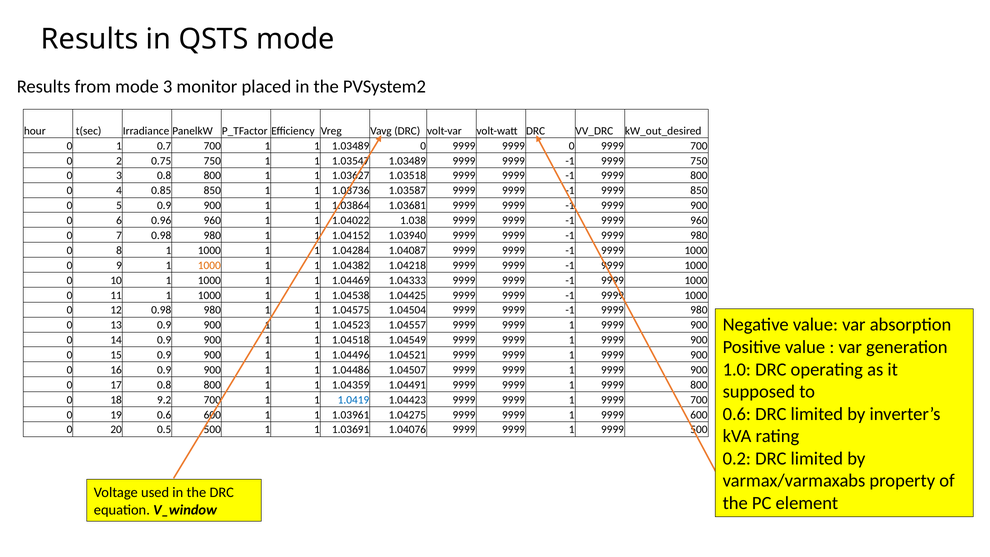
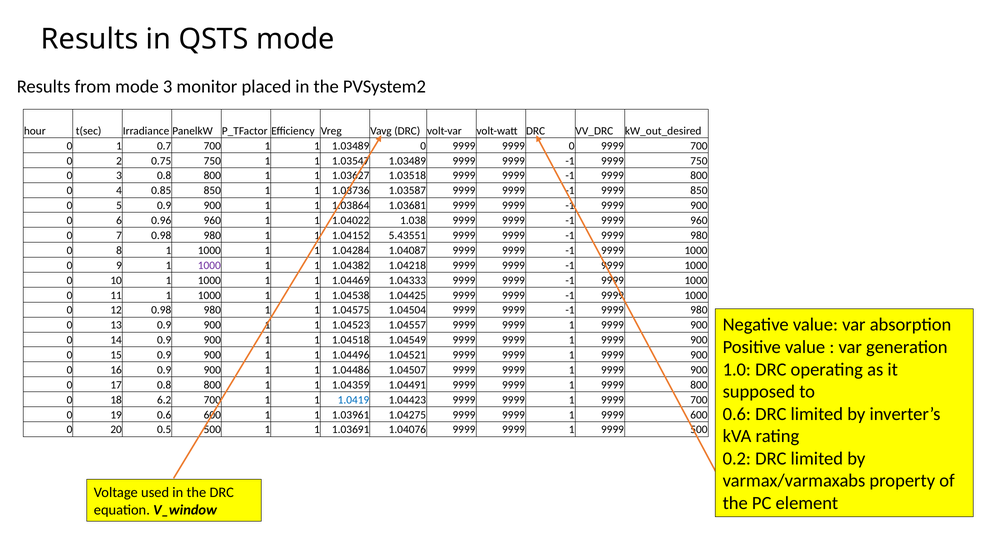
1.03940: 1.03940 -> 5.43551
1000 at (209, 265) colour: orange -> purple
9.2: 9.2 -> 6.2
